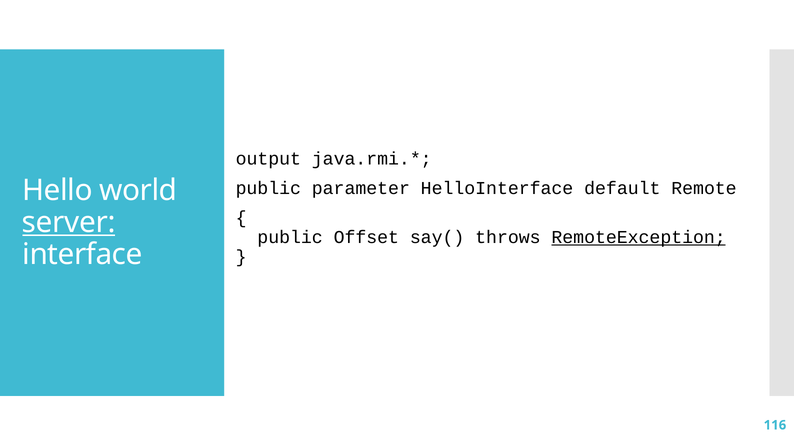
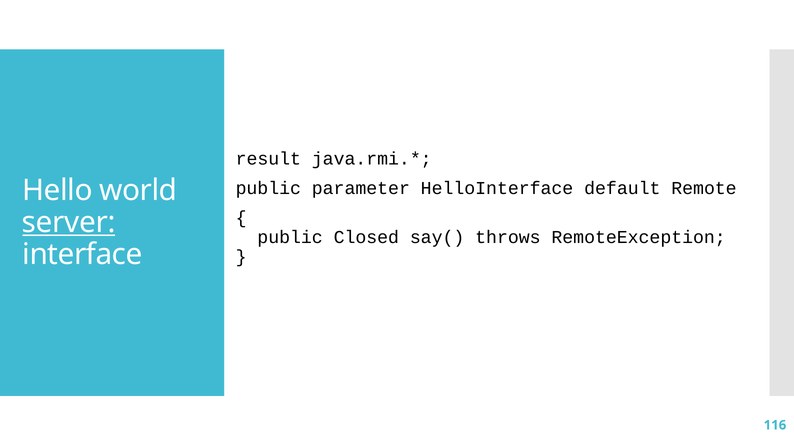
output: output -> result
Offset: Offset -> Closed
RemoteException underline: present -> none
